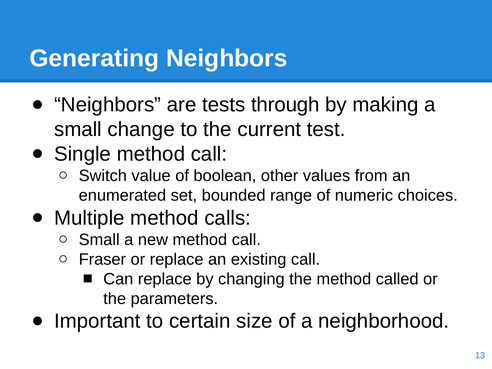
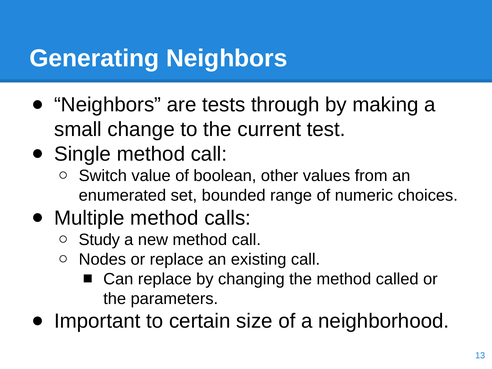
Small at (99, 240): Small -> Study
Fraser: Fraser -> Nodes
